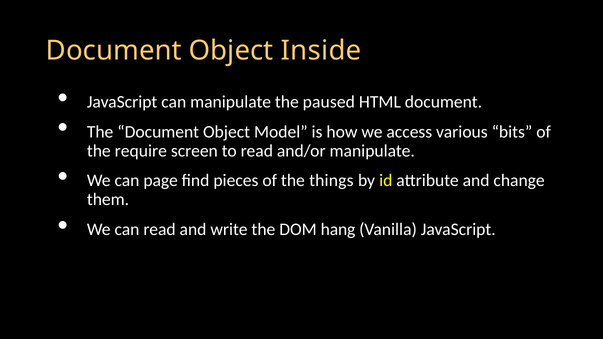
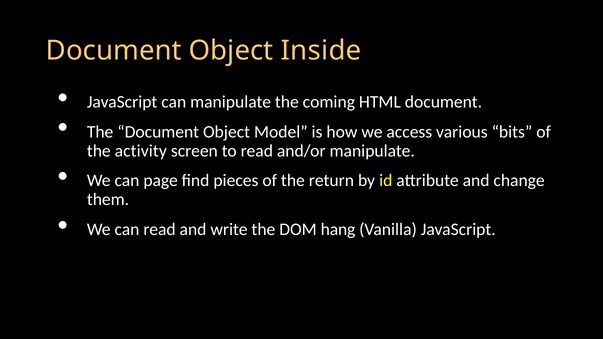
paused: paused -> coming
require: require -> activity
things: things -> return
